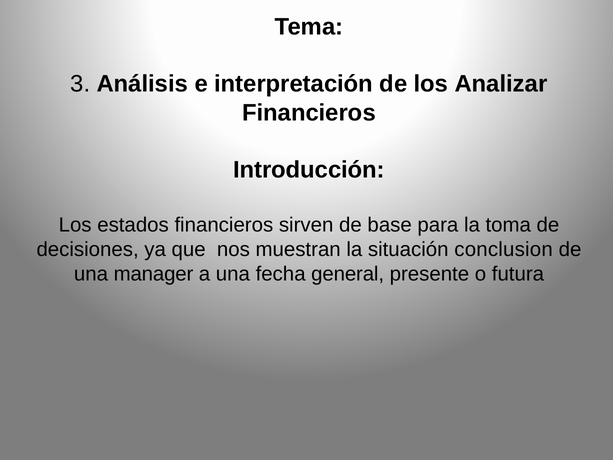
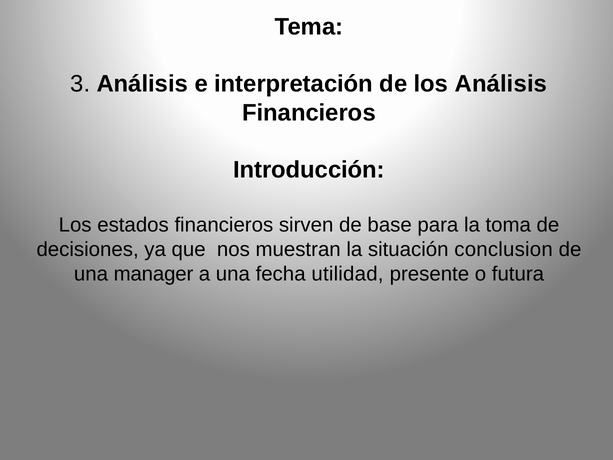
los Analizar: Analizar -> Análisis
general: general -> utilidad
